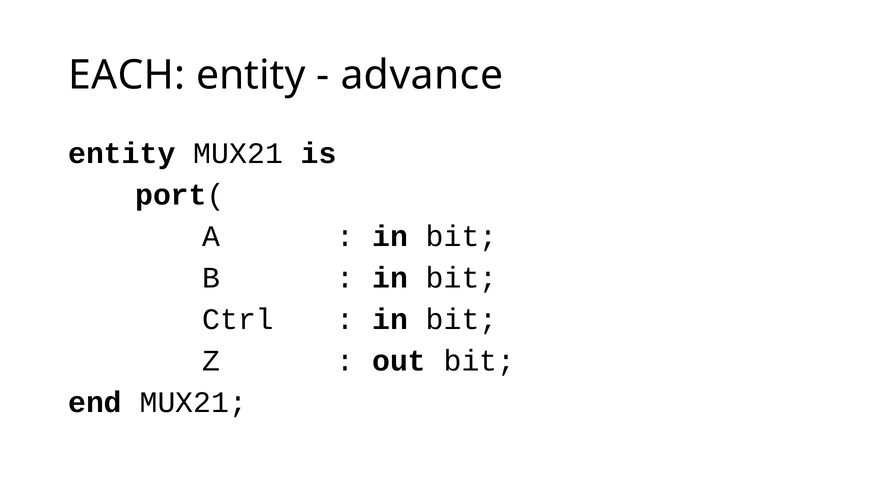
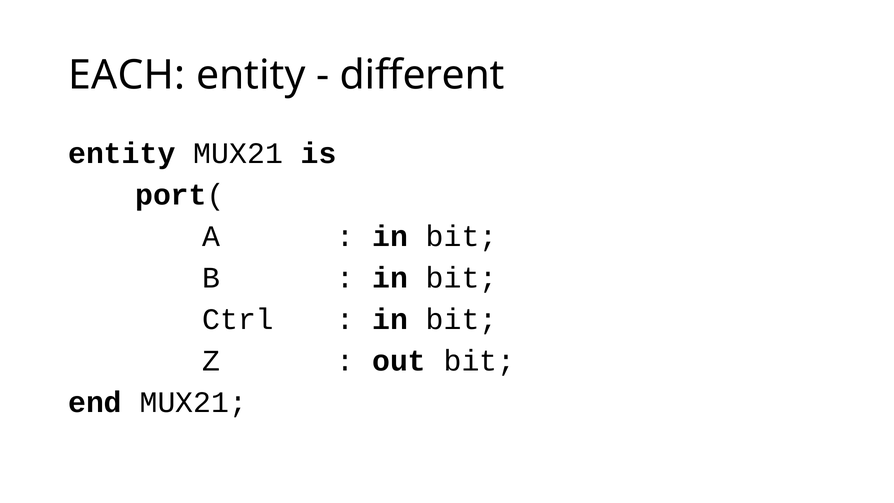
advance: advance -> different
